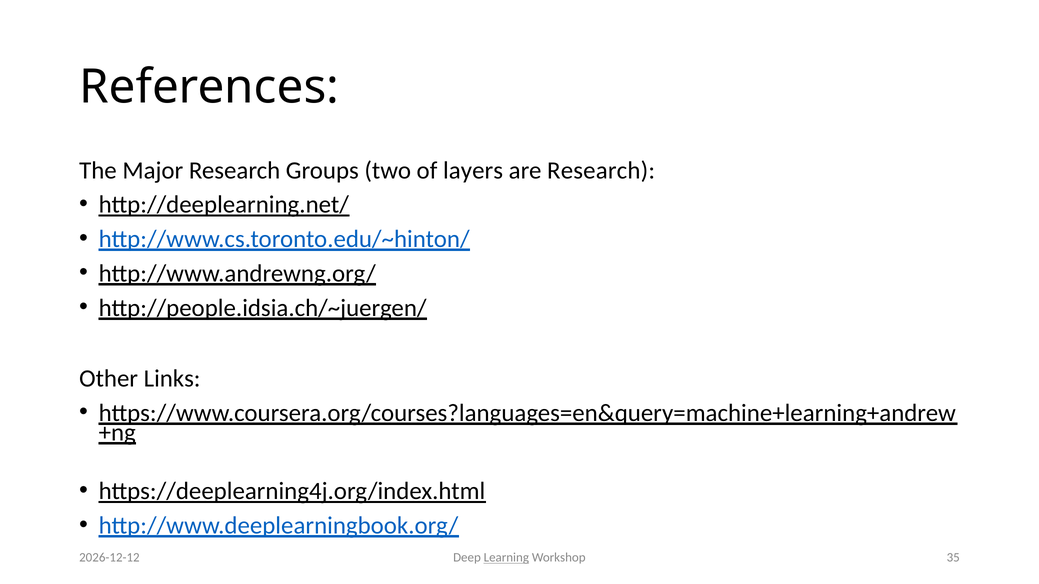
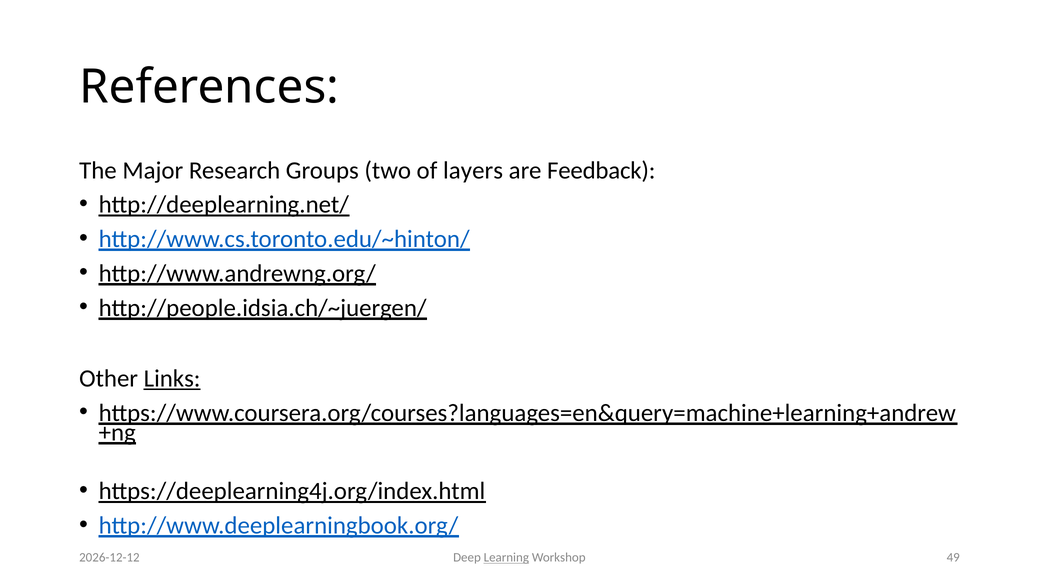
are Research: Research -> Feedback
Links underline: none -> present
35: 35 -> 49
